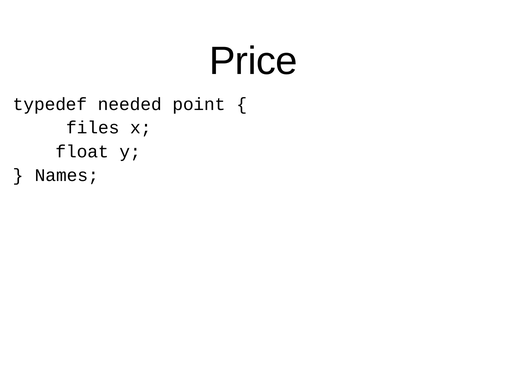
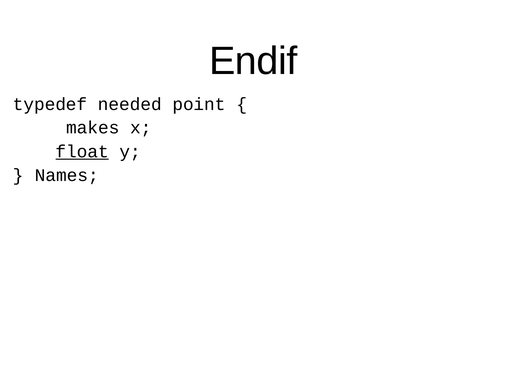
Price: Price -> Endif
files: files -> makes
float underline: none -> present
